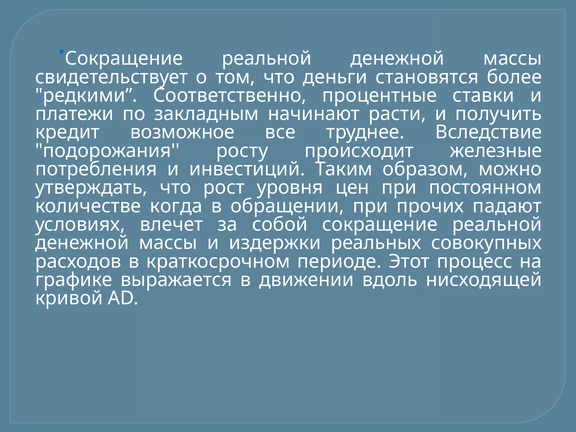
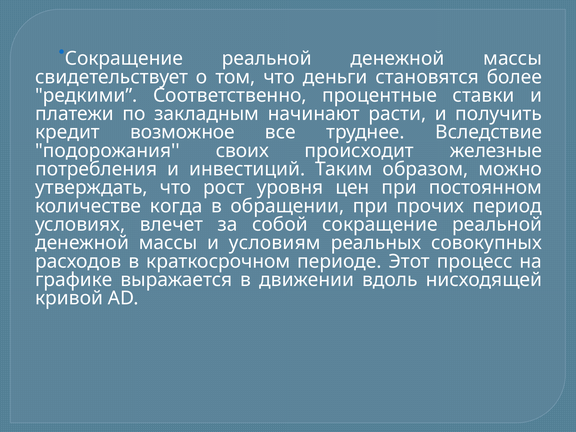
росту: росту -> своих
падают: падают -> период
издержки: издержки -> условиям
